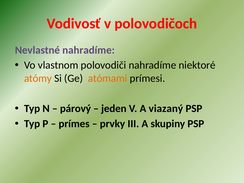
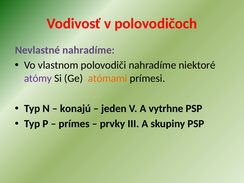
atómy colour: orange -> purple
párový: párový -> konajú
viazaný: viazaný -> vytrhne
